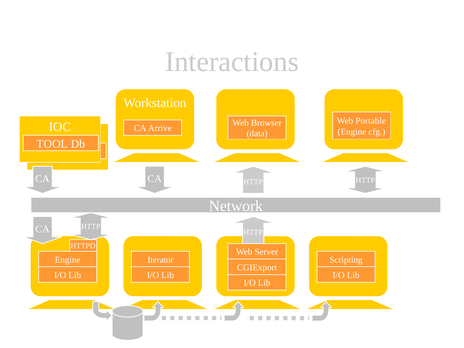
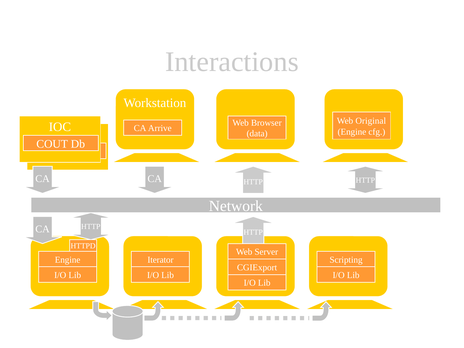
Portable: Portable -> Original
TOOL: TOOL -> COUT
